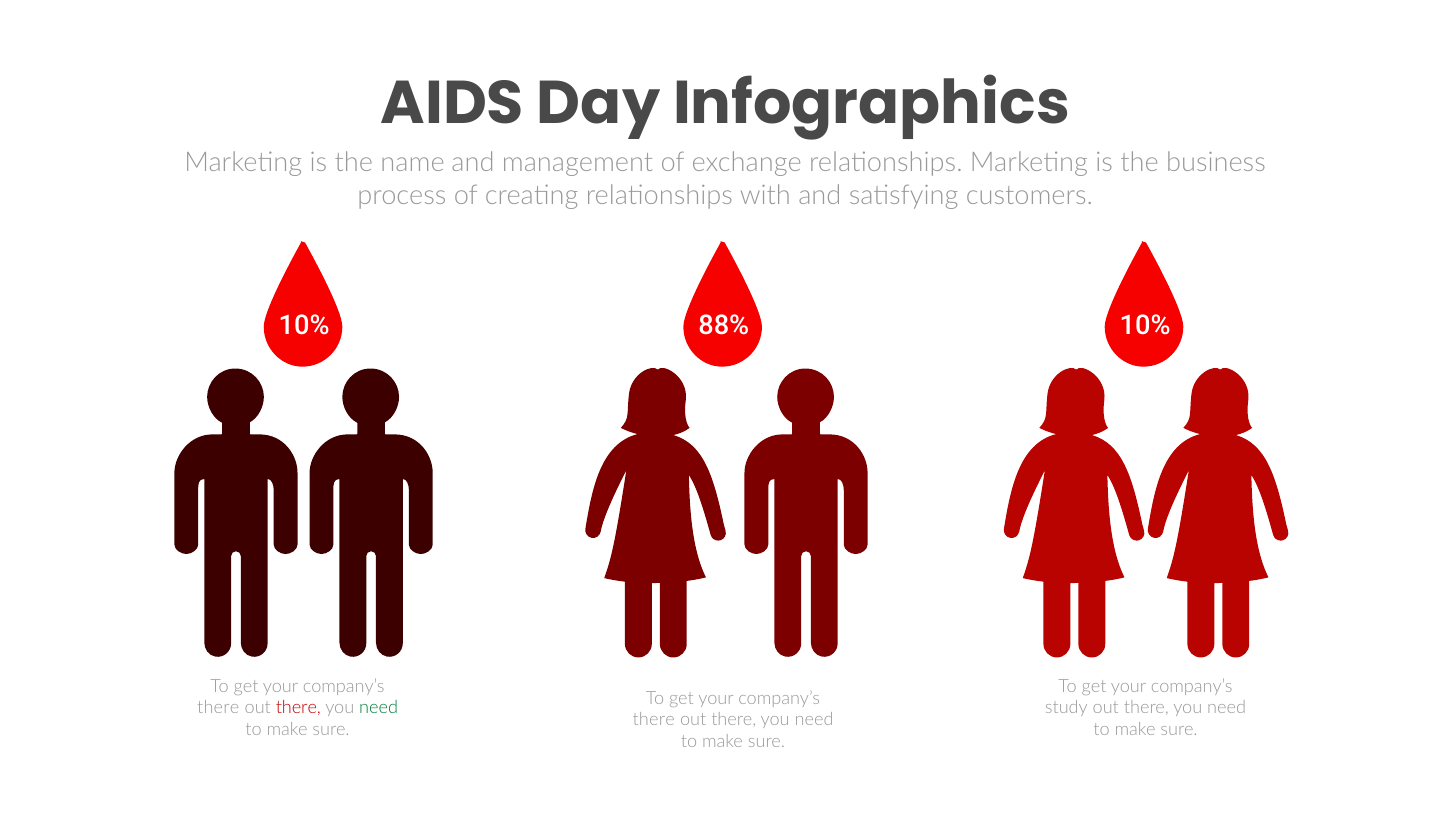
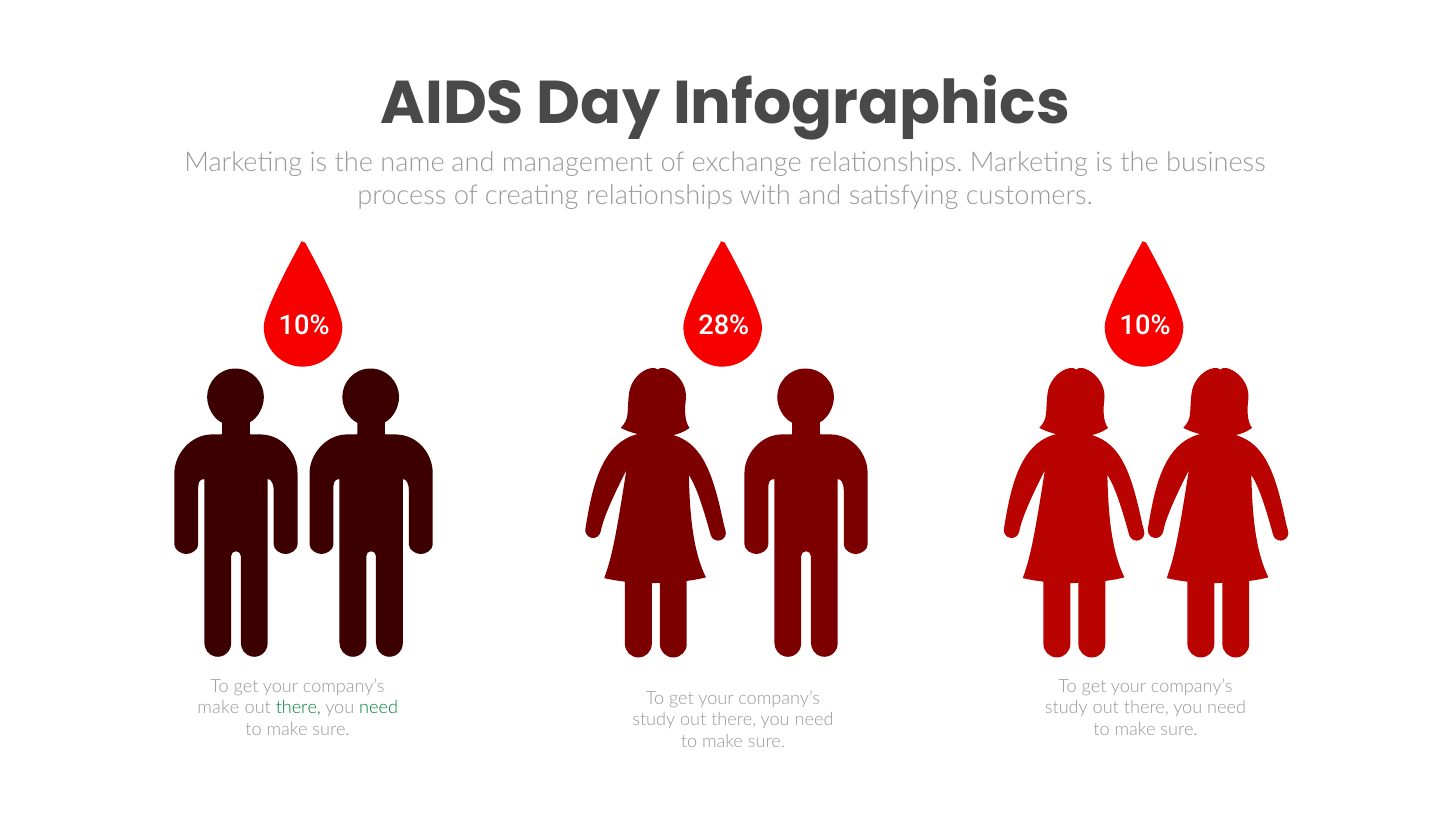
88%: 88% -> 28%
there at (218, 708): there -> make
there at (298, 708) colour: red -> green
there at (654, 720): there -> study
